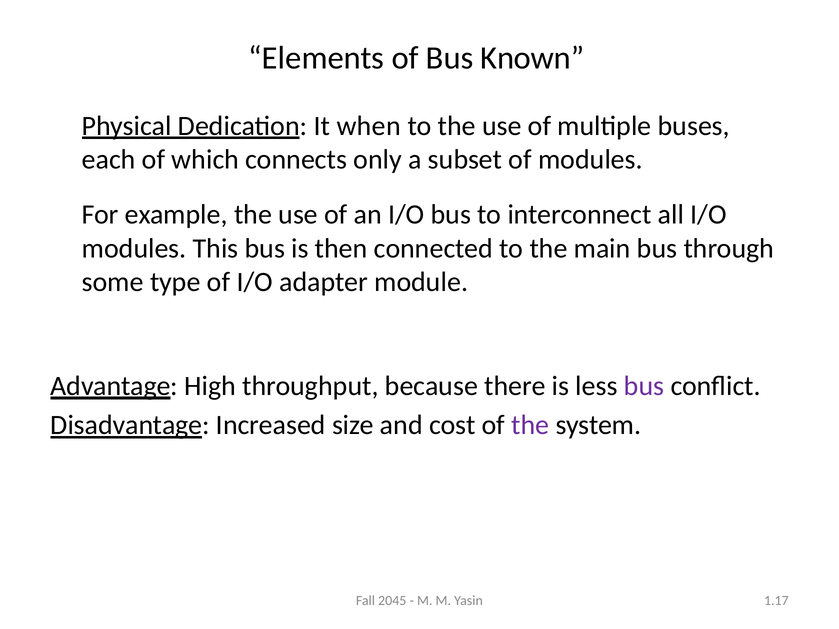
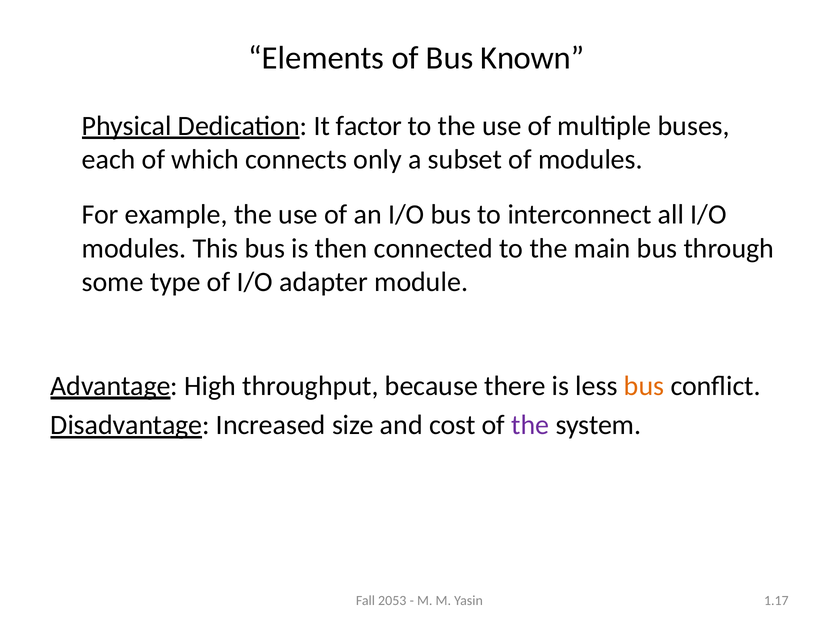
when: when -> factor
bus at (644, 386) colour: purple -> orange
2045: 2045 -> 2053
